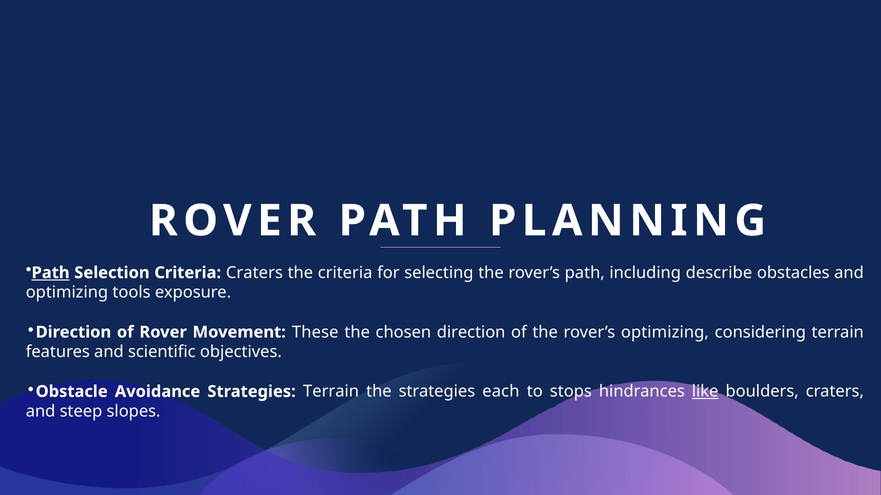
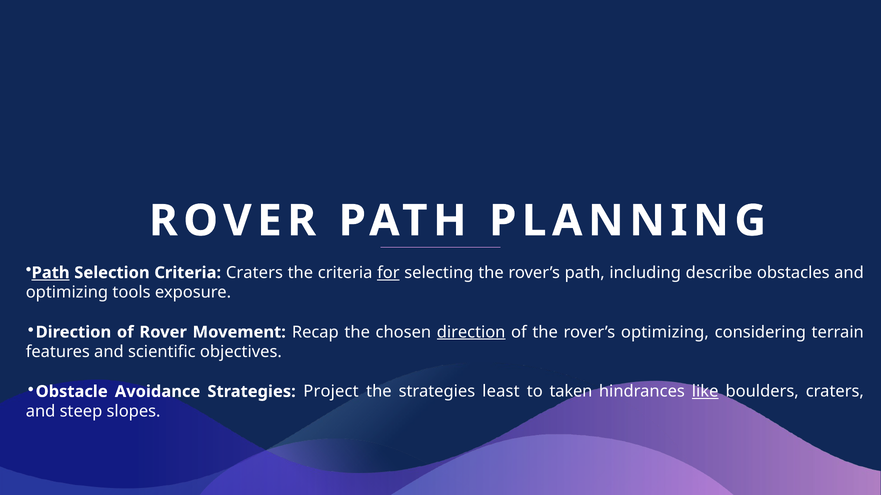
for underline: none -> present
These: These -> Recap
direction at (471, 332) underline: none -> present
Strategies Terrain: Terrain -> Project
each: each -> least
stops: stops -> taken
